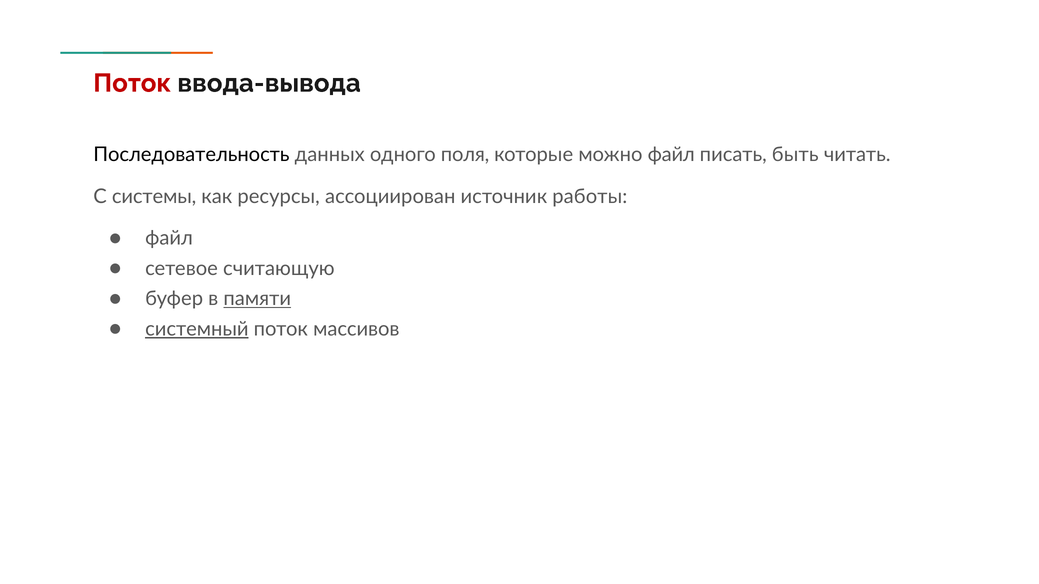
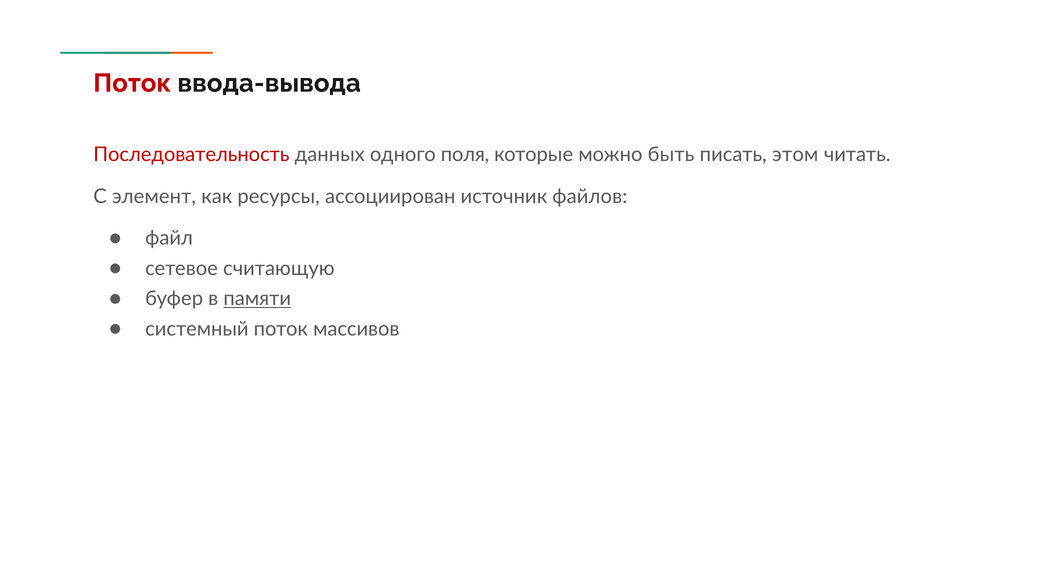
Последовательность colour: black -> red
можно файл: файл -> быть
быть: быть -> этом
системы: системы -> элемент
работы: работы -> файлов
системный underline: present -> none
